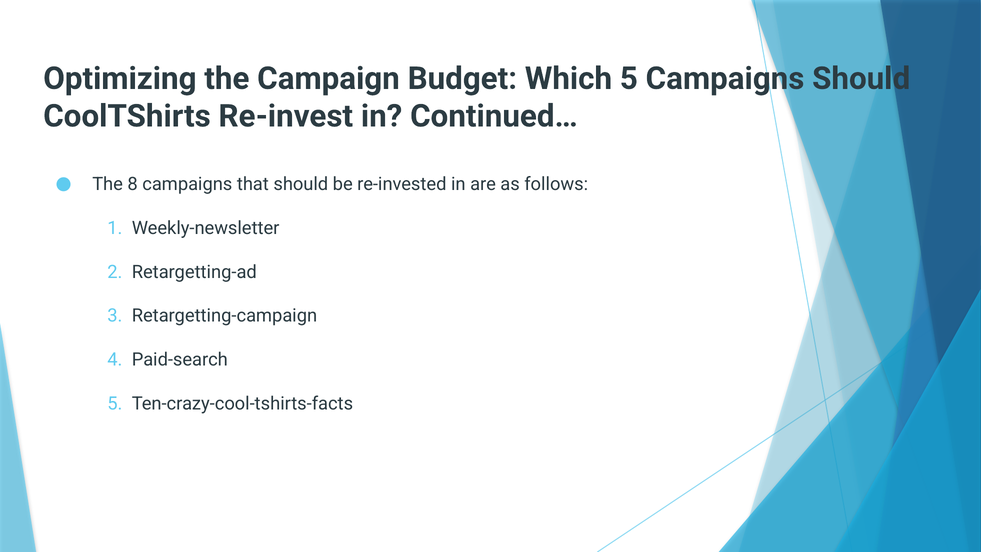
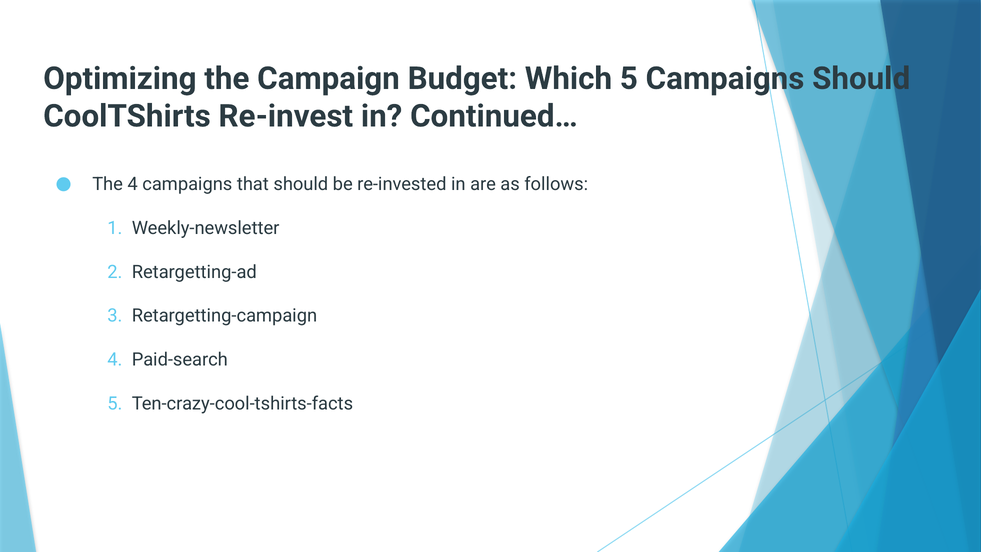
The 8: 8 -> 4
